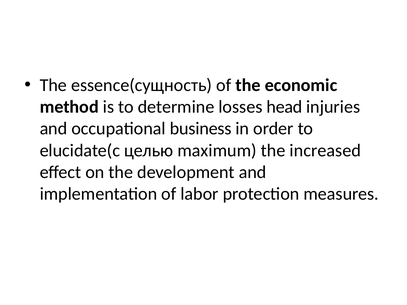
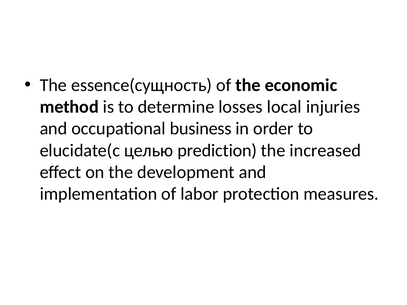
head: head -> local
maximum: maximum -> prediction
